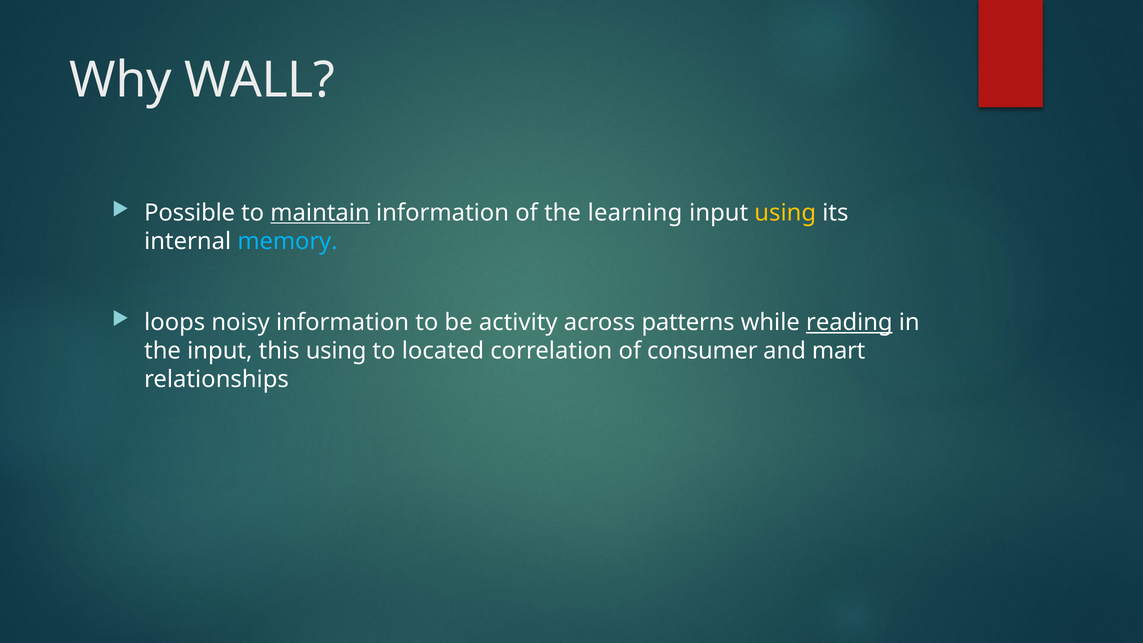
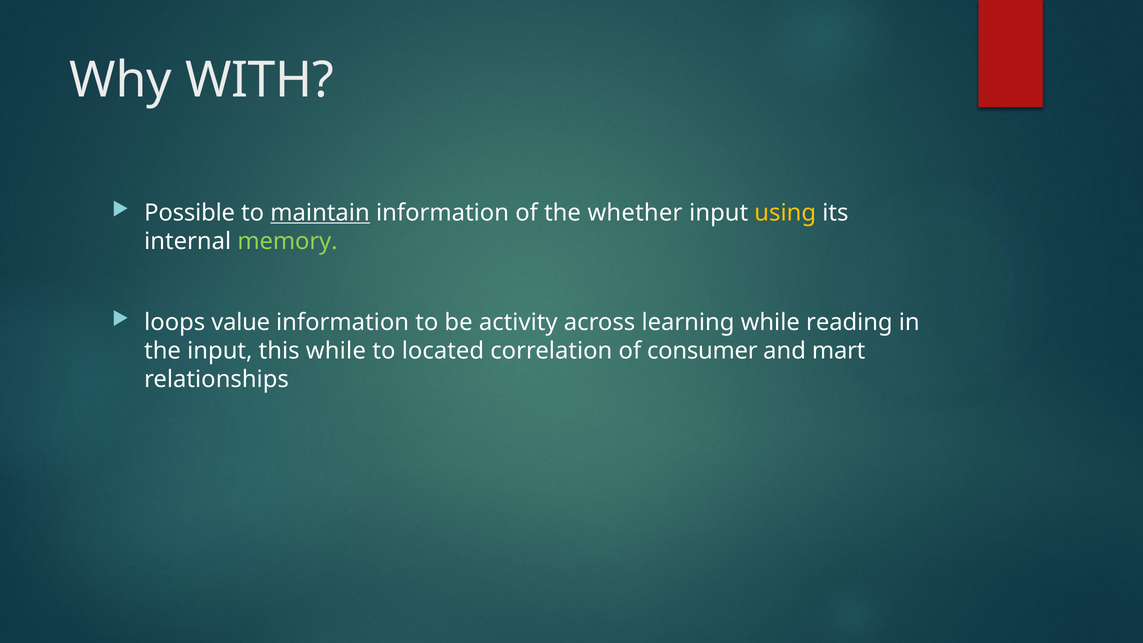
WALL: WALL -> WITH
learning: learning -> whether
memory colour: light blue -> light green
noisy: noisy -> value
patterns: patterns -> learning
reading underline: present -> none
this using: using -> while
